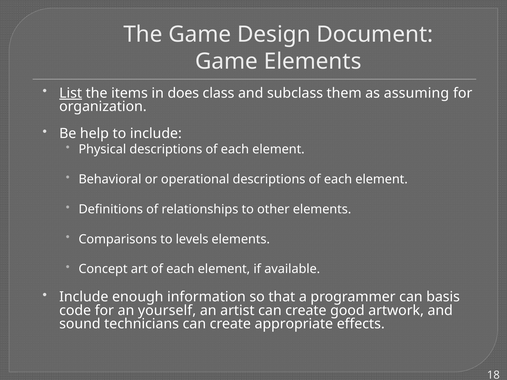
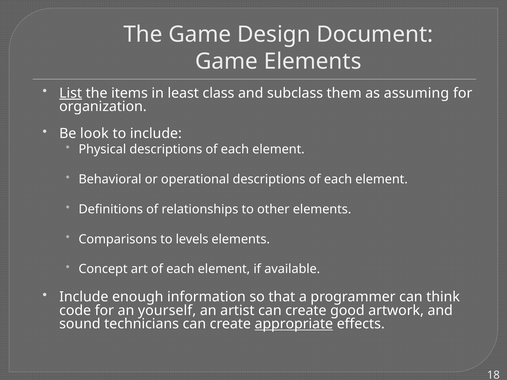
does: does -> least
help: help -> look
basis: basis -> think
appropriate underline: none -> present
